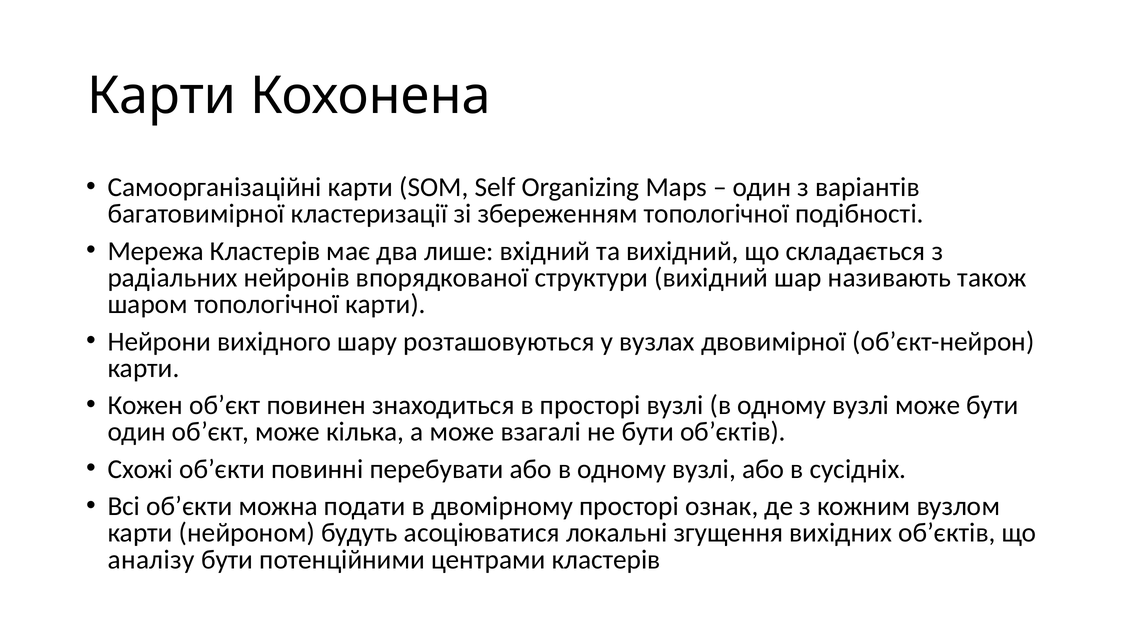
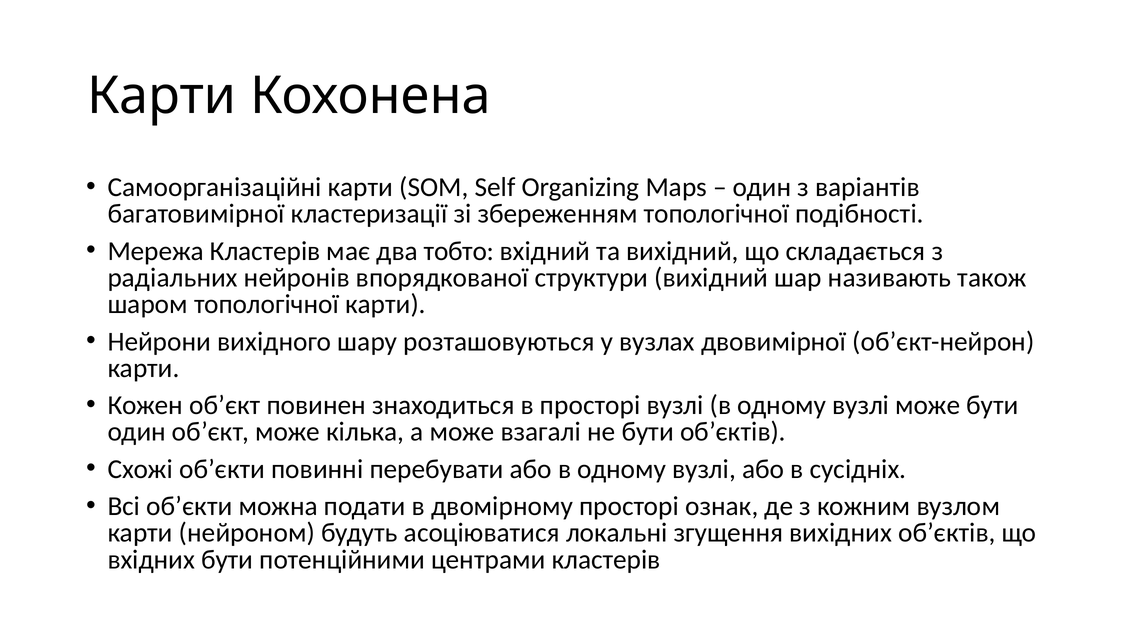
лише: лише -> тобто
аналізу: аналізу -> вхідних
